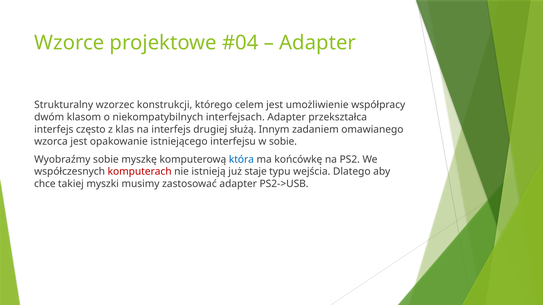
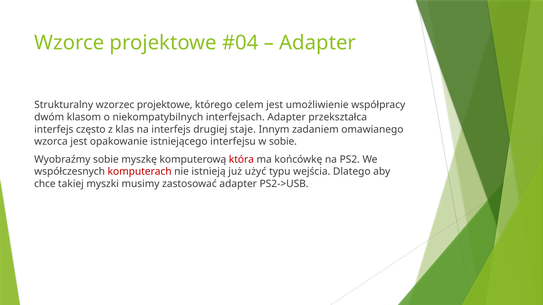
wzorzec konstrukcji: konstrukcji -> projektowe
służą: służą -> staje
która colour: blue -> red
staje: staje -> użyć
